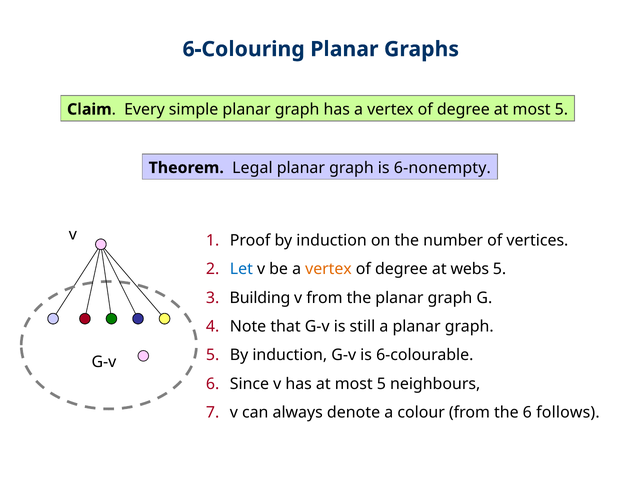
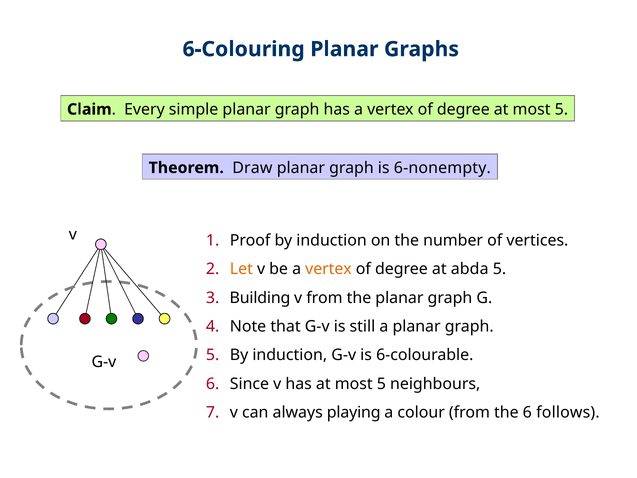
Legal: Legal -> Draw
Let colour: blue -> orange
webs: webs -> abda
denote: denote -> playing
